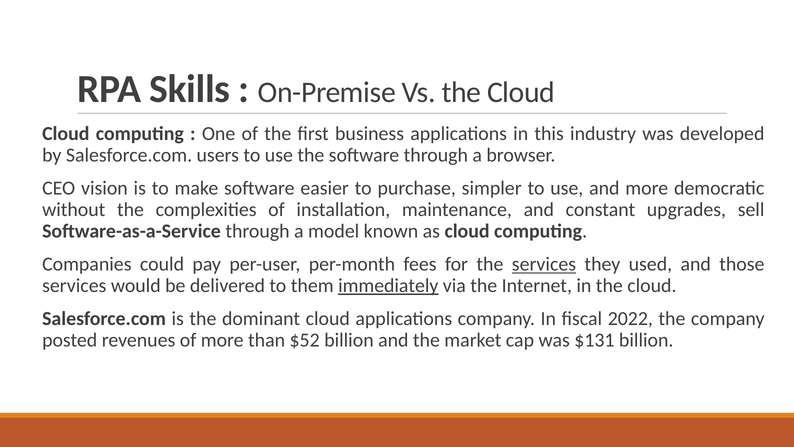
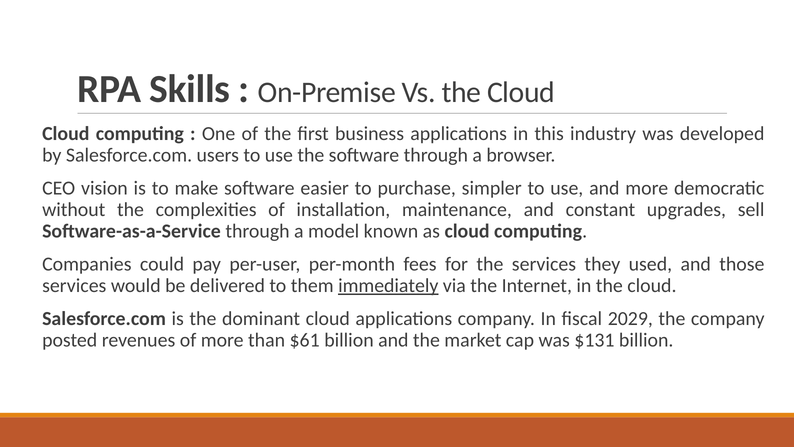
services at (544, 264) underline: present -> none
2022: 2022 -> 2029
$52: $52 -> $61
